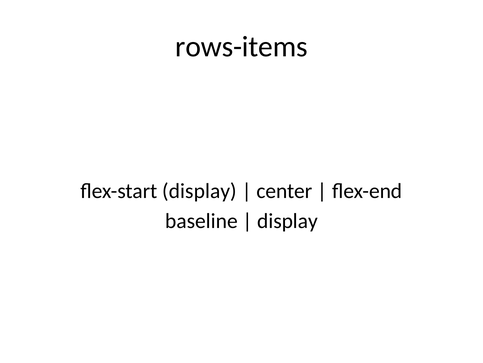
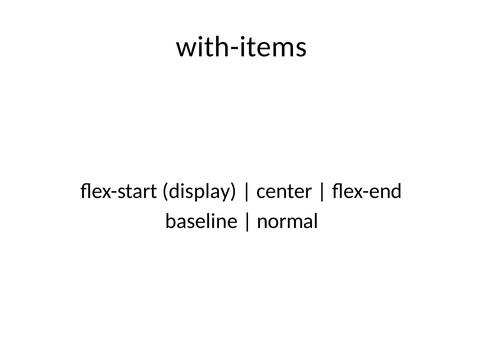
rows-items: rows-items -> with-items
display at (288, 221): display -> normal
